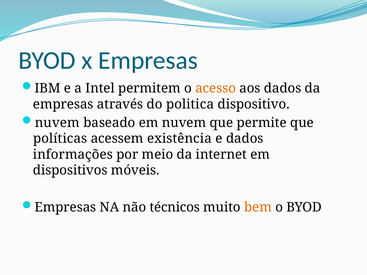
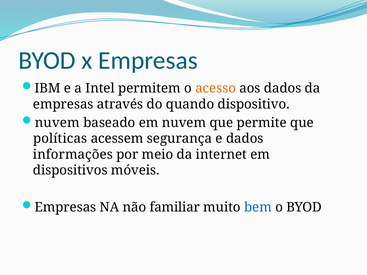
politica: politica -> quando
existência: existência -> segurança
técnicos: técnicos -> familiar
bem colour: orange -> blue
